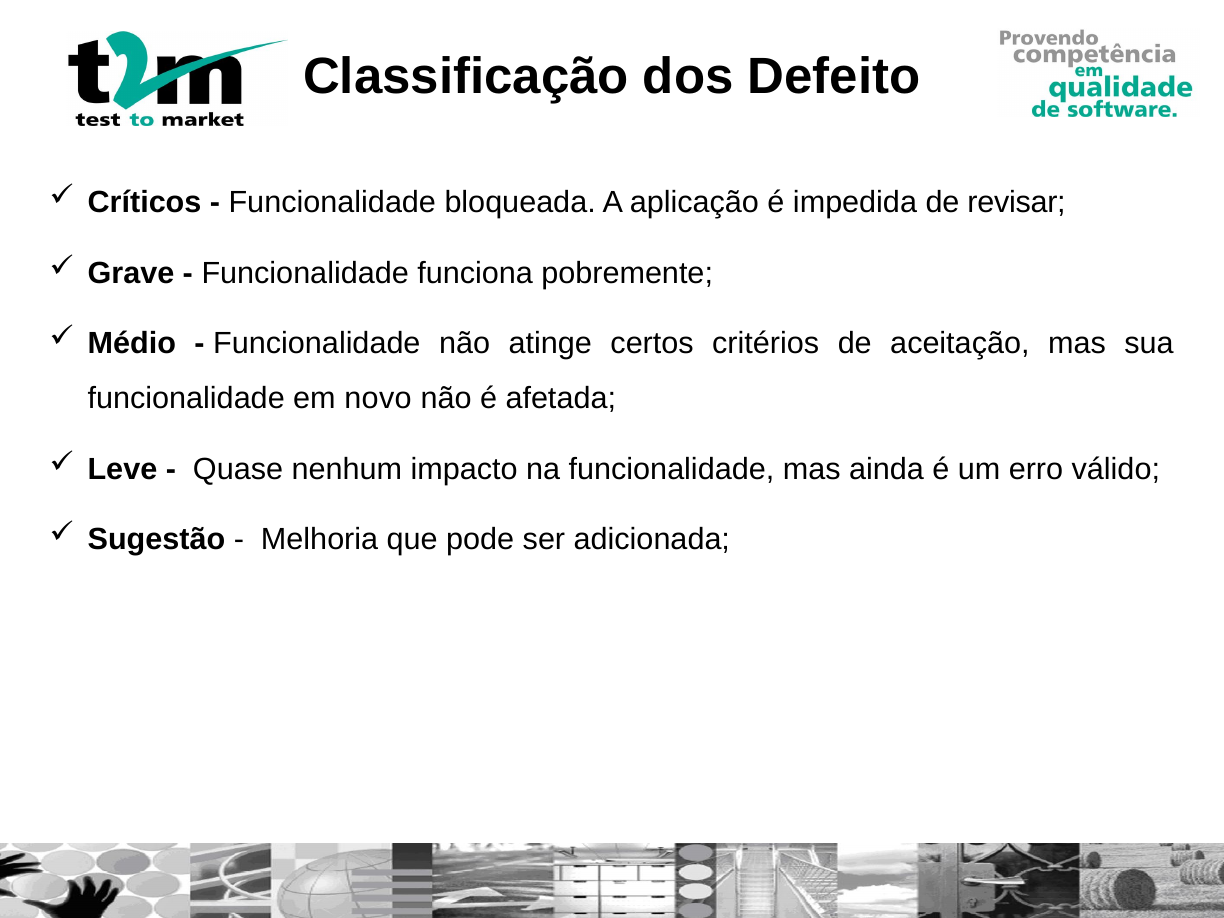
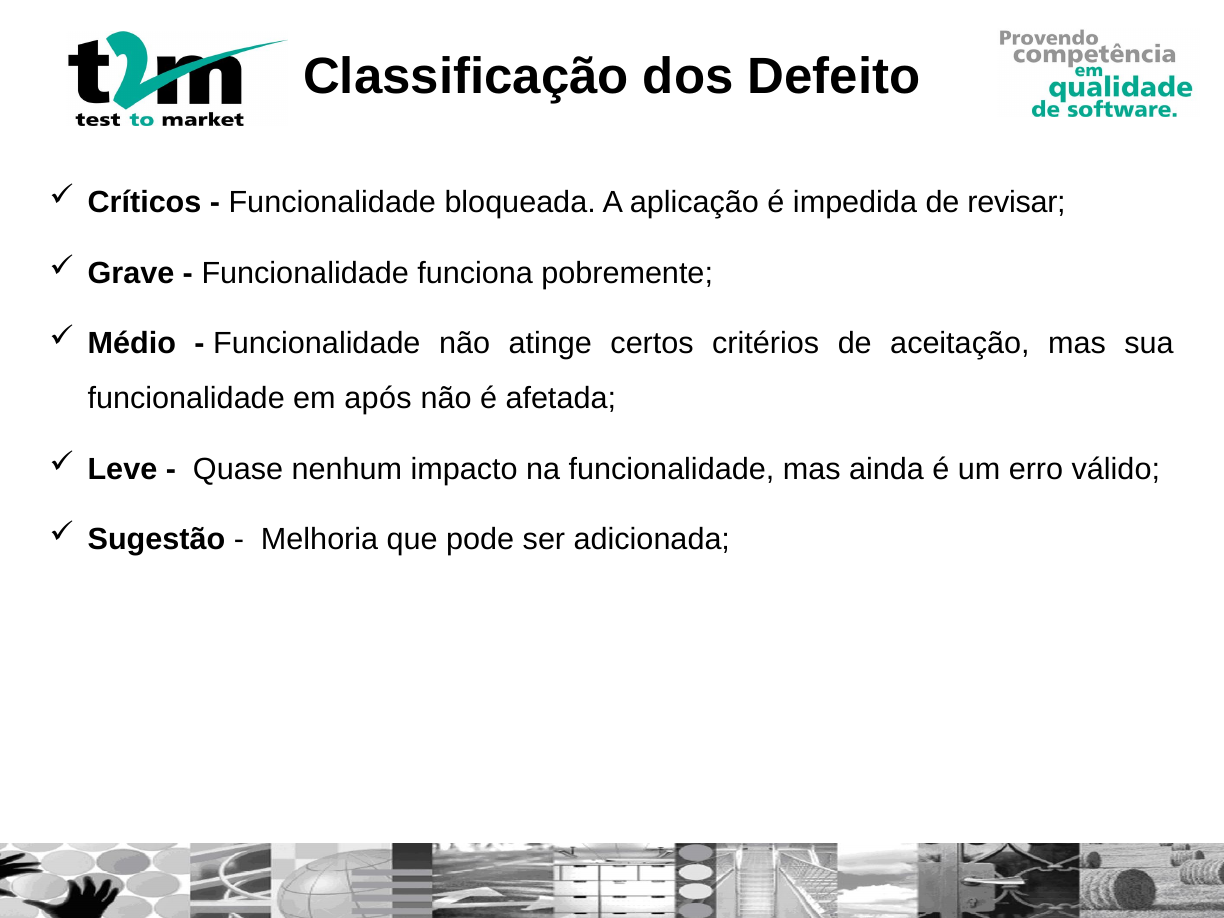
novo: novo -> após
